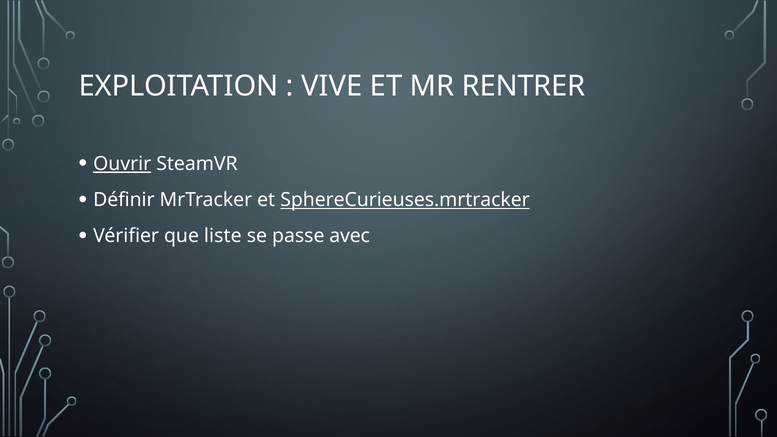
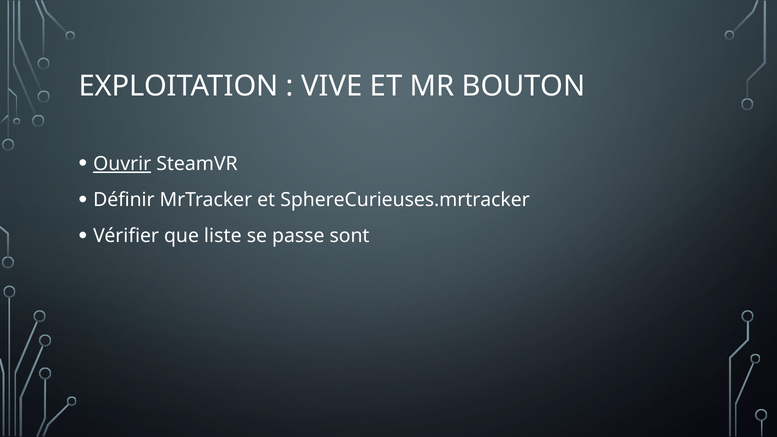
RENTRER: RENTRER -> BOUTON
SphereCurieuses.mrtracker underline: present -> none
avec: avec -> sont
